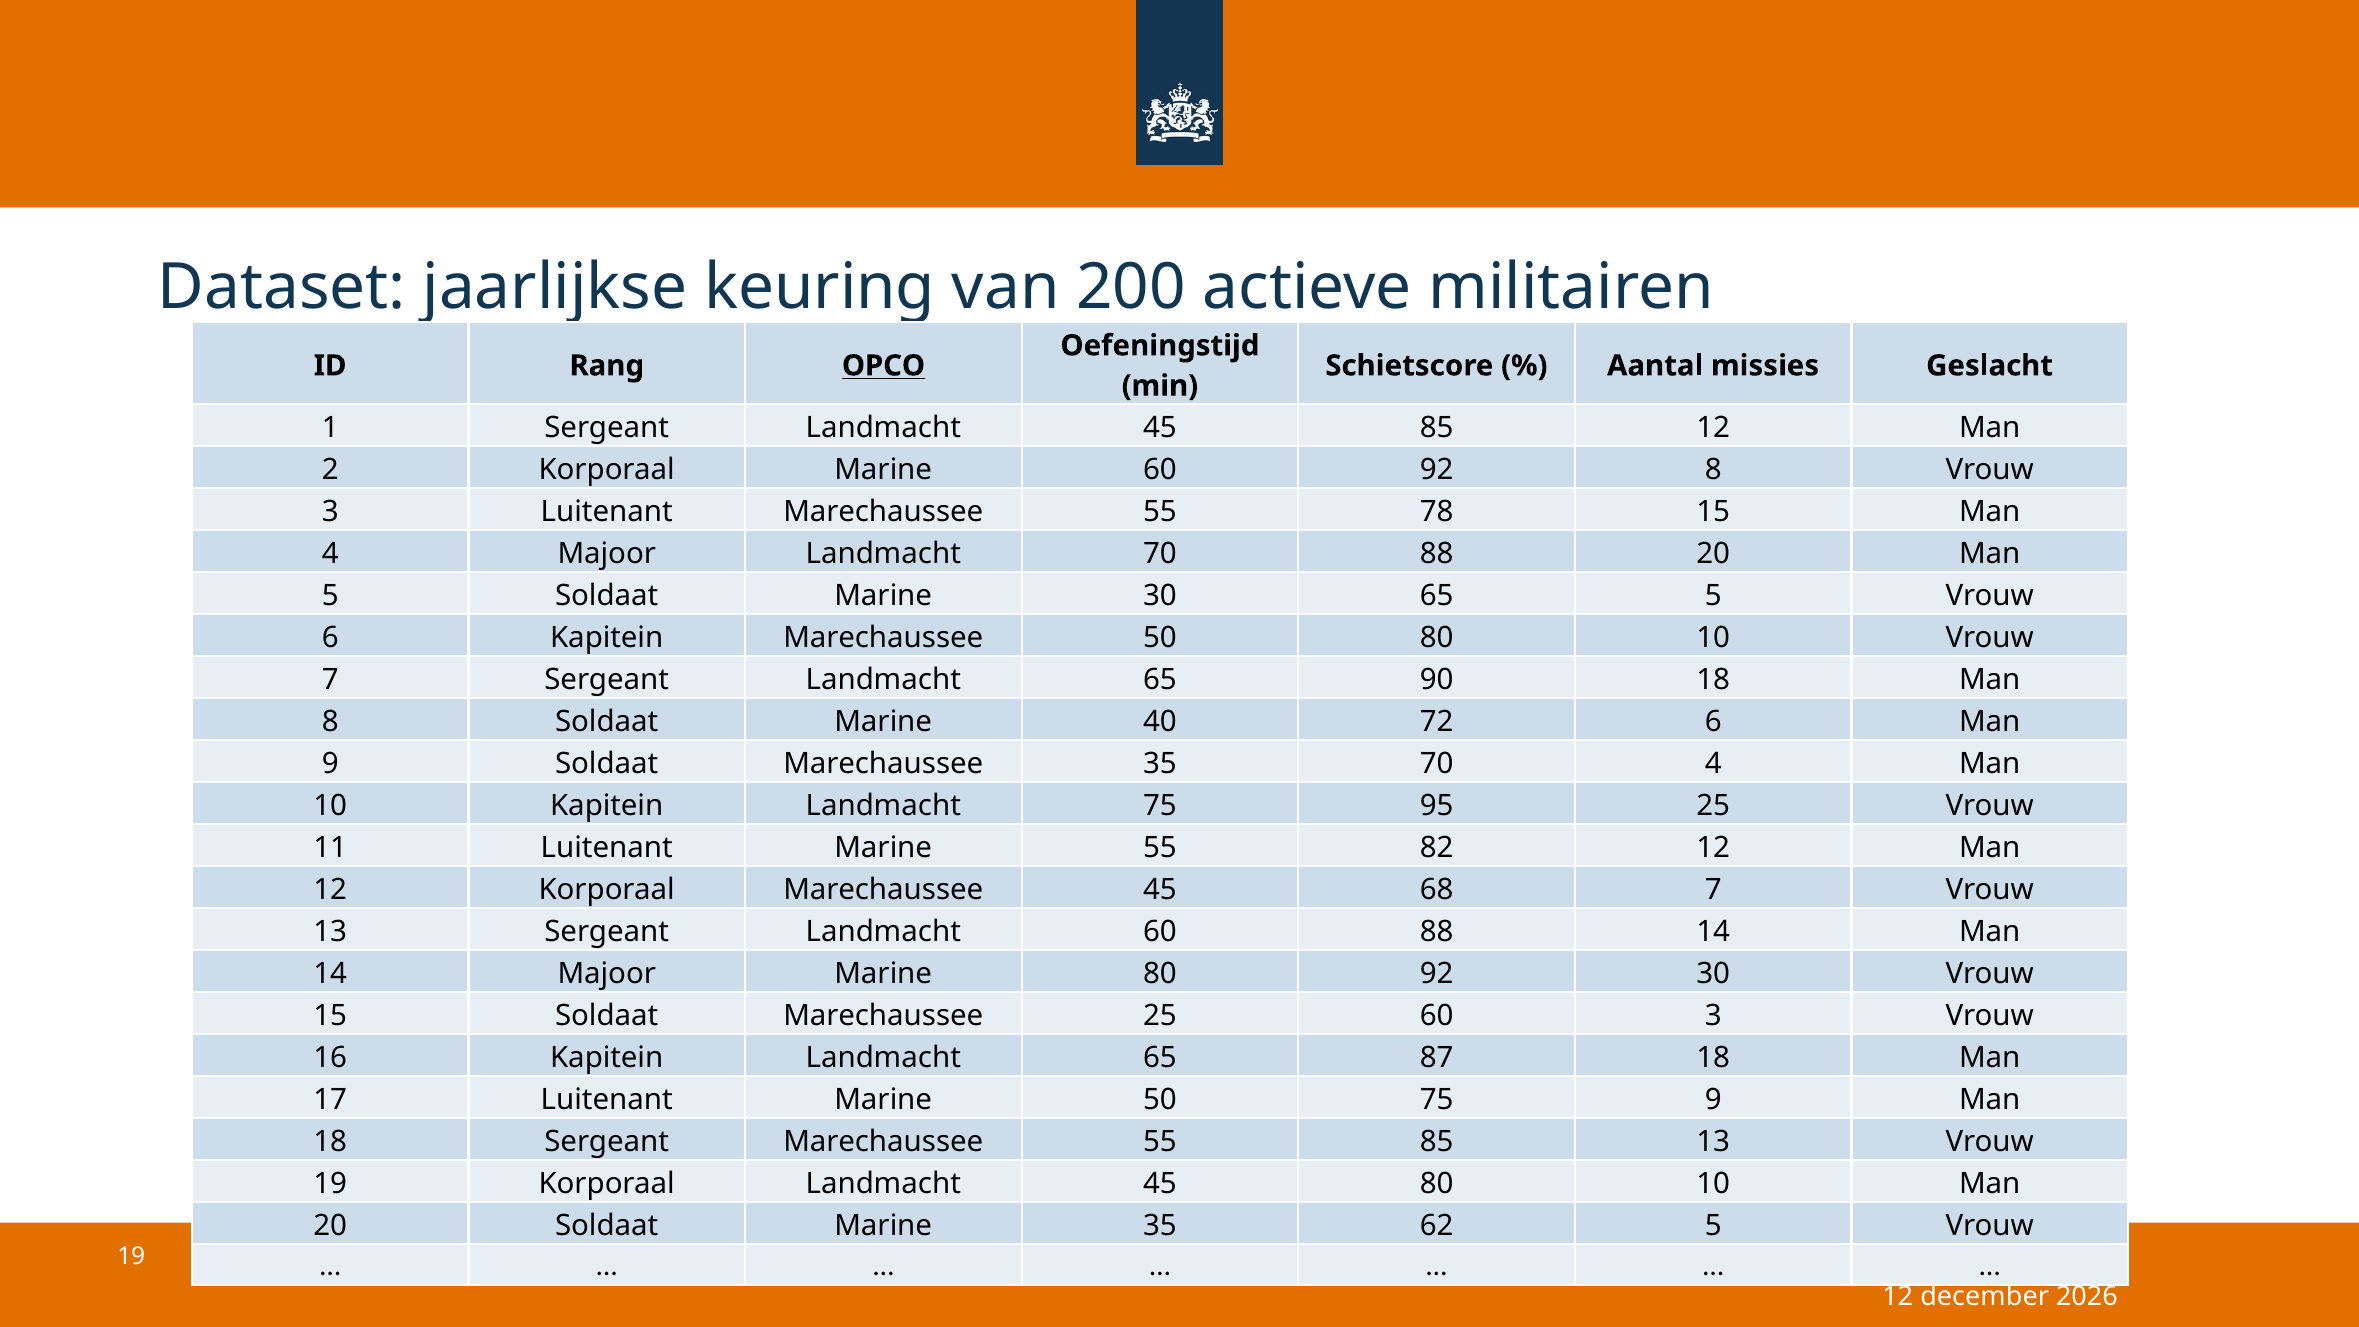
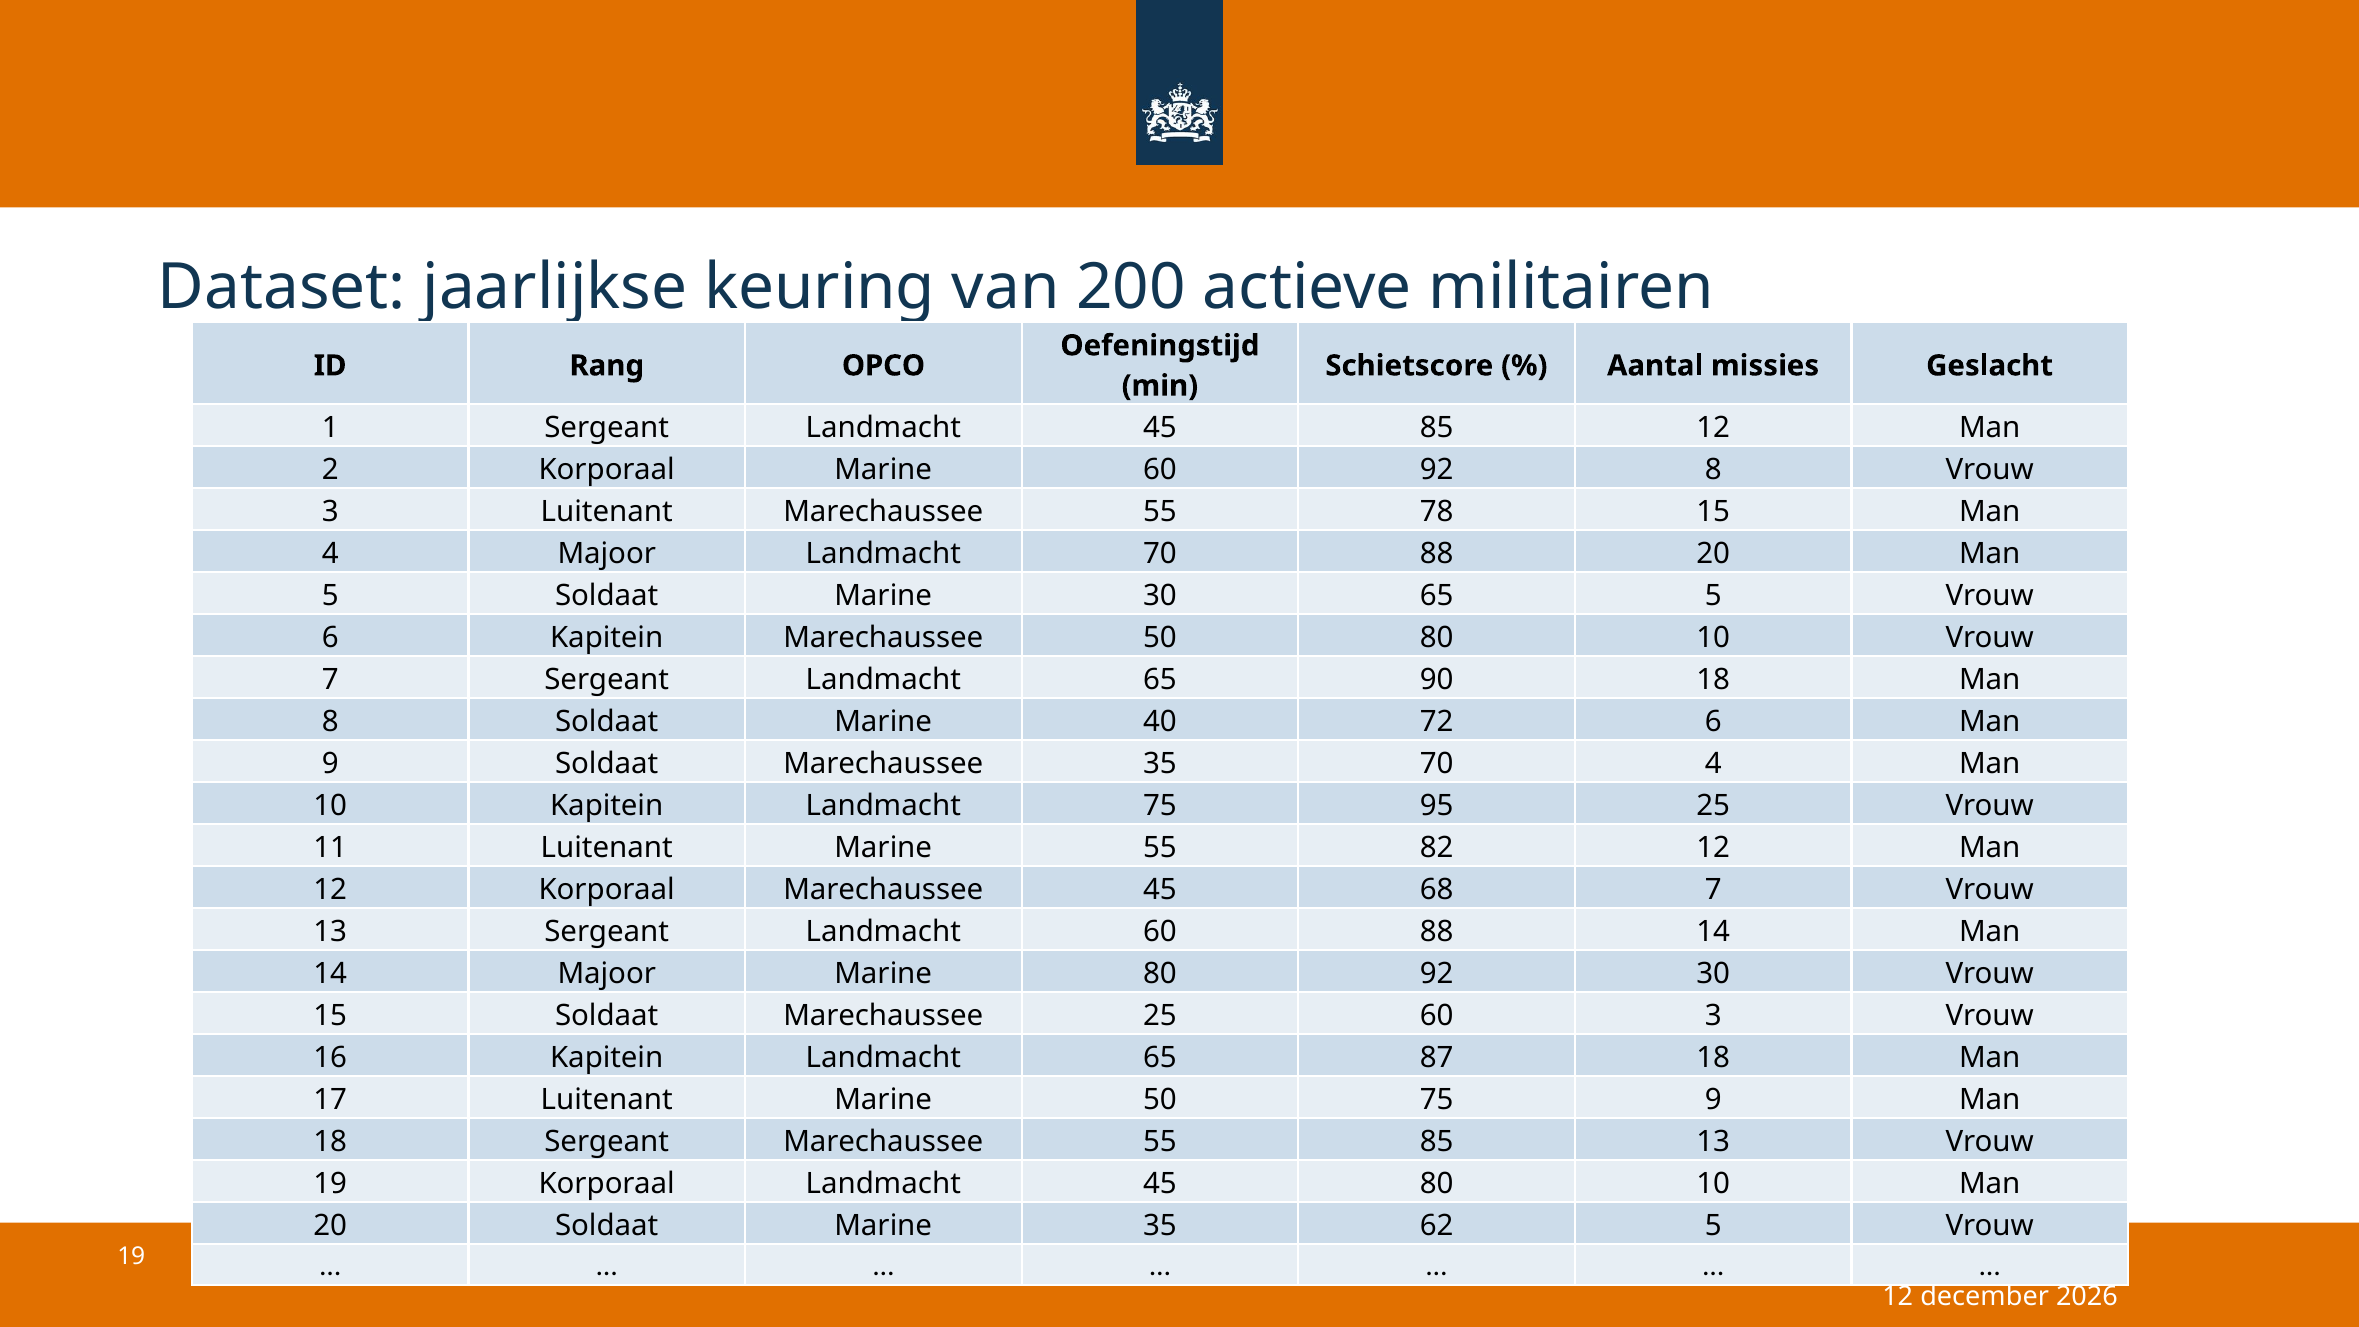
OPCO underline: present -> none
